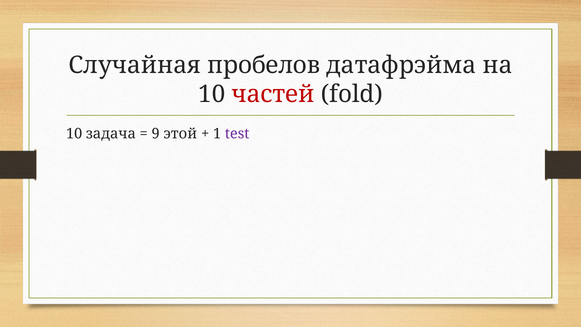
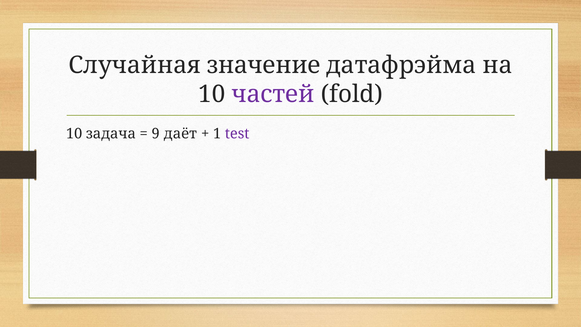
пробелов: пробелов -> значение
частей colour: red -> purple
этой: этой -> даёт
